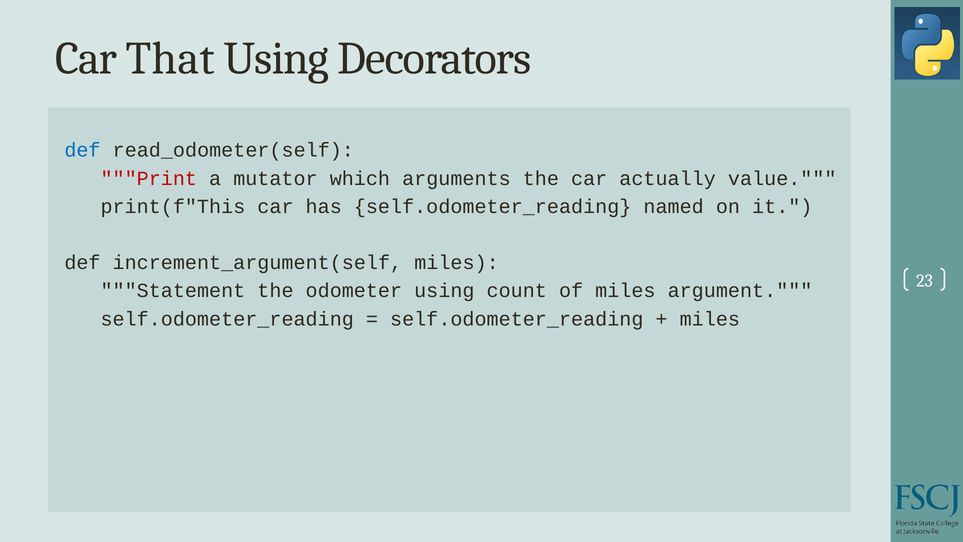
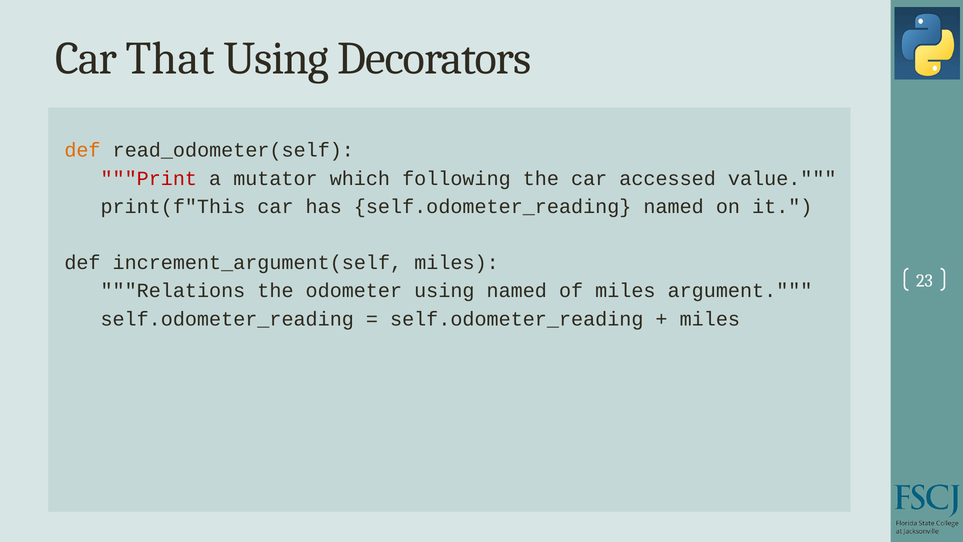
def at (82, 150) colour: blue -> orange
arguments: arguments -> following
actually: actually -> accessed
Statement: Statement -> Relations
using count: count -> named
